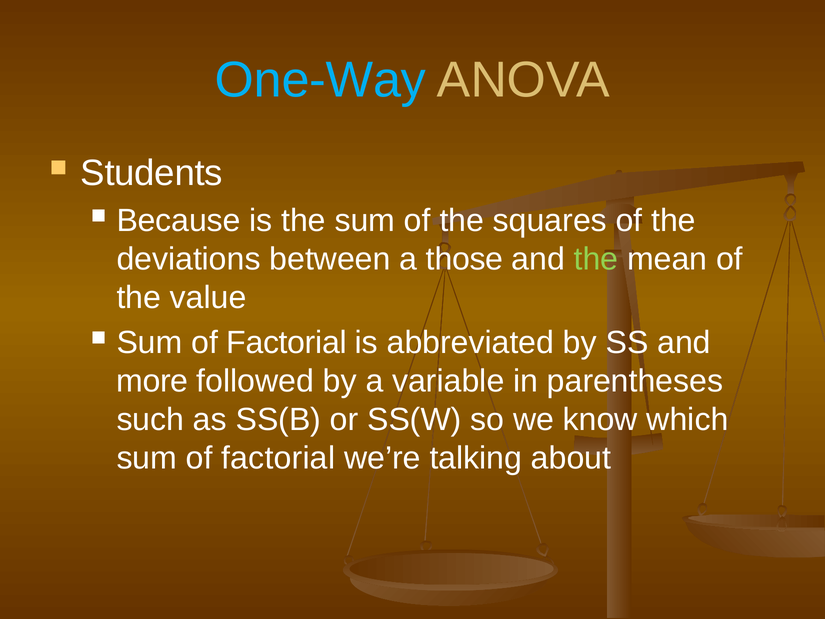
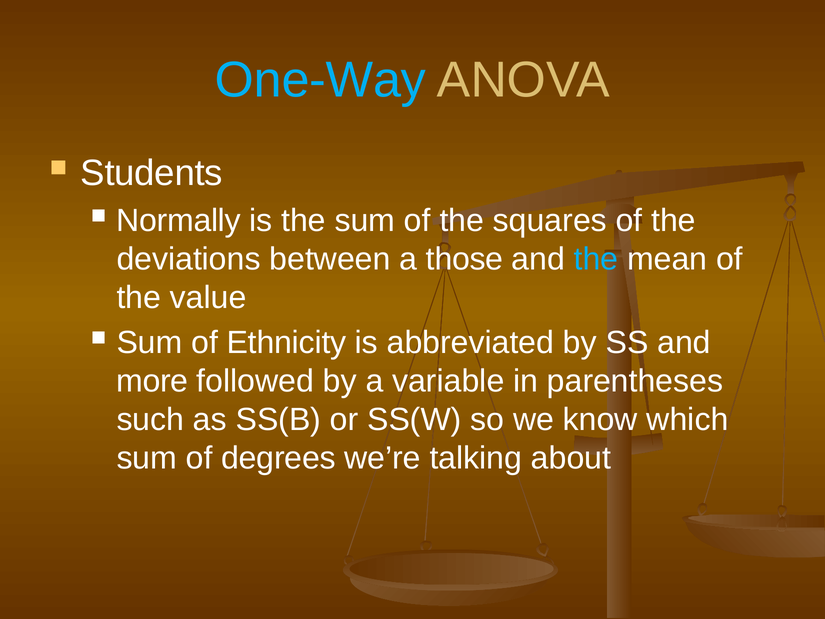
Because: Because -> Normally
the at (596, 259) colour: light green -> light blue
Factorial at (287, 342): Factorial -> Ethnicity
factorial at (278, 458): factorial -> degrees
